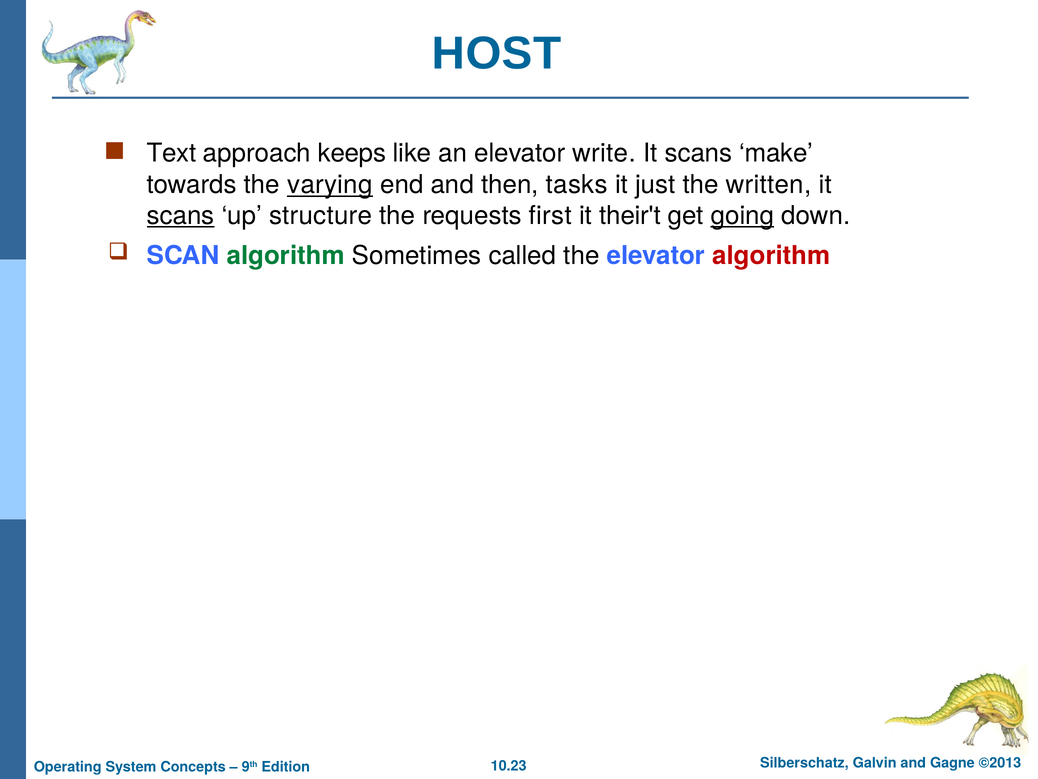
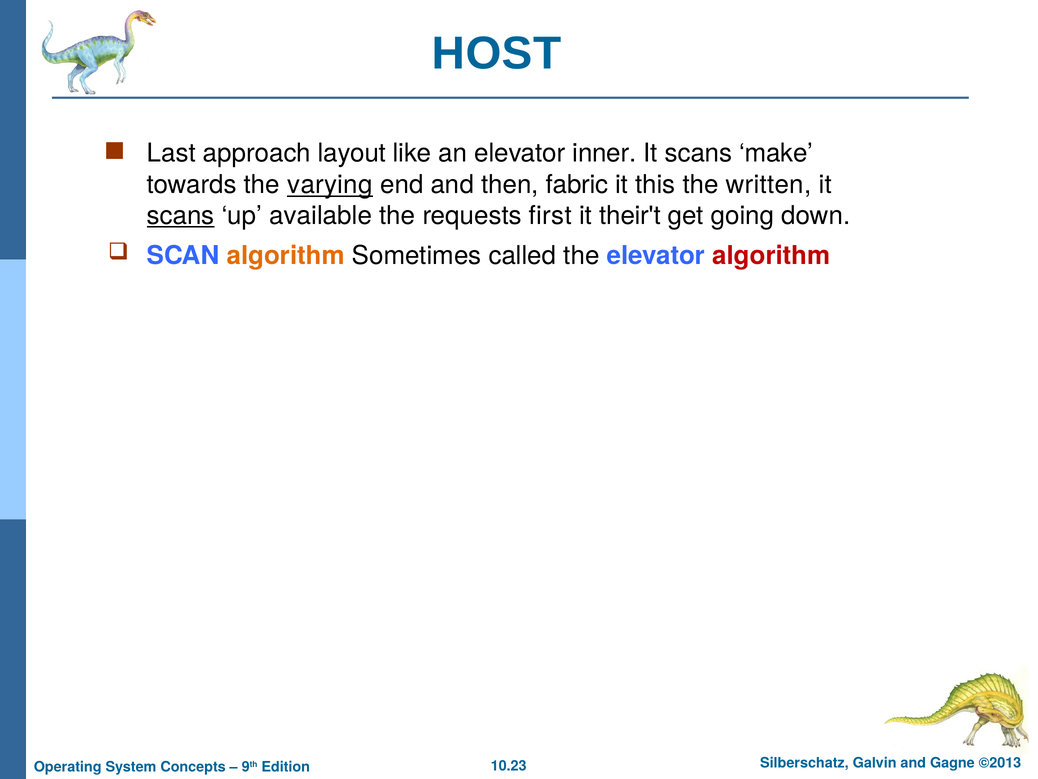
Text: Text -> Last
keeps: keeps -> layout
write: write -> inner
tasks: tasks -> fabric
just: just -> this
structure: structure -> available
going underline: present -> none
algorithm at (286, 256) colour: green -> orange
